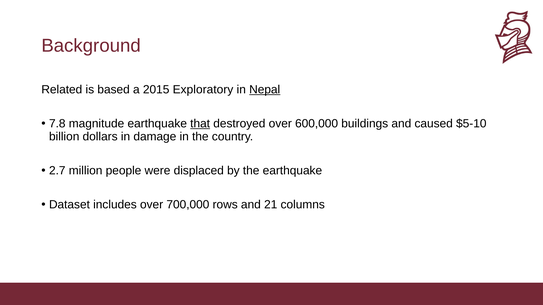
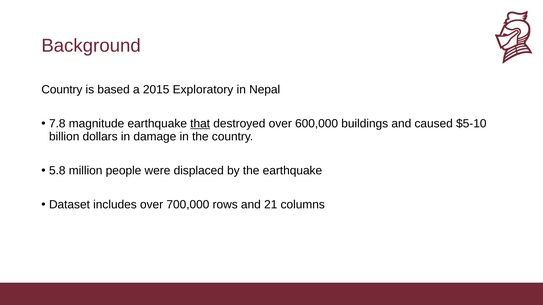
Related at (62, 90): Related -> Country
Nepal underline: present -> none
2.7: 2.7 -> 5.8
